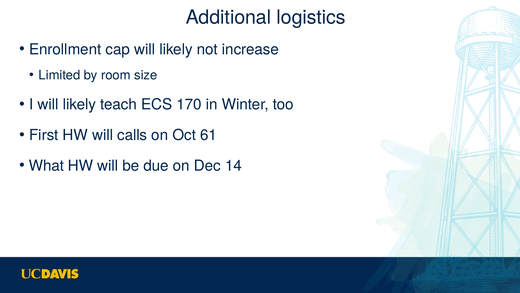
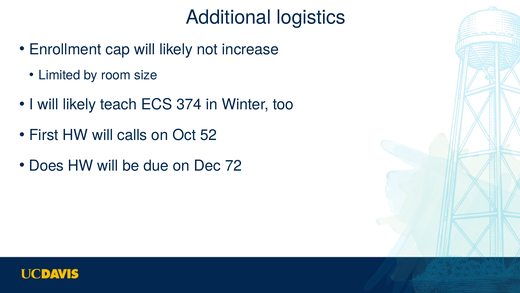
170: 170 -> 374
61: 61 -> 52
What: What -> Does
14: 14 -> 72
